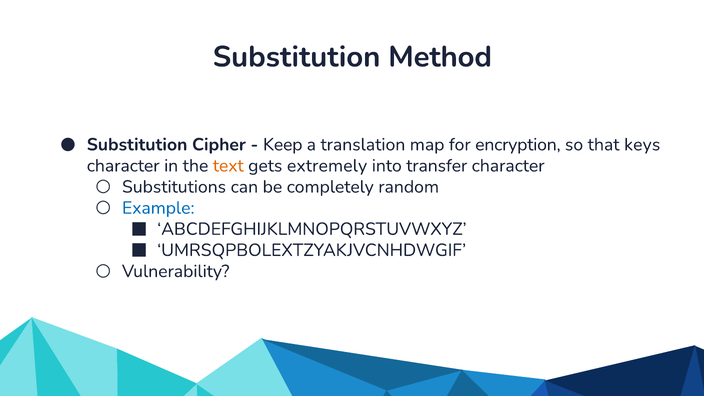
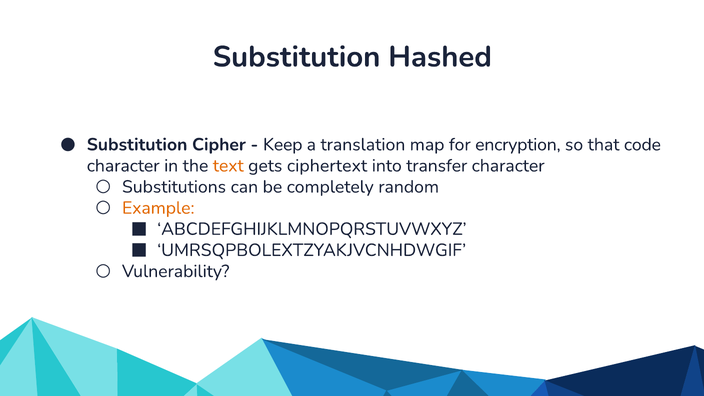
Method: Method -> Hashed
keys: keys -> code
extremely: extremely -> ciphertext
Example colour: blue -> orange
